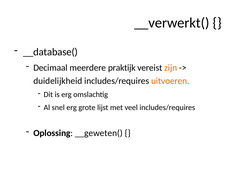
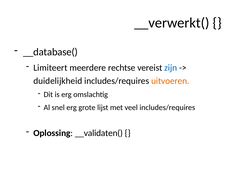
Decimaal: Decimaal -> Limiteert
praktijk: praktijk -> rechtse
zijn colour: orange -> blue
__geweten(: __geweten( -> __validaten(
